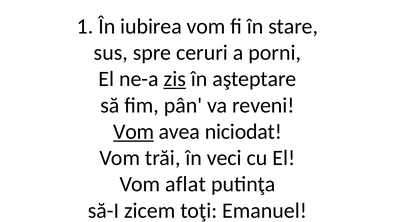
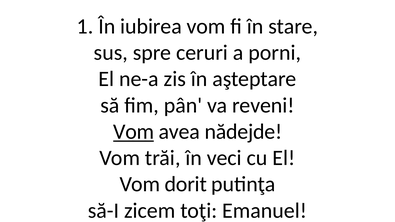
zis underline: present -> none
niciodat: niciodat -> nădejde
aflat: aflat -> dorit
